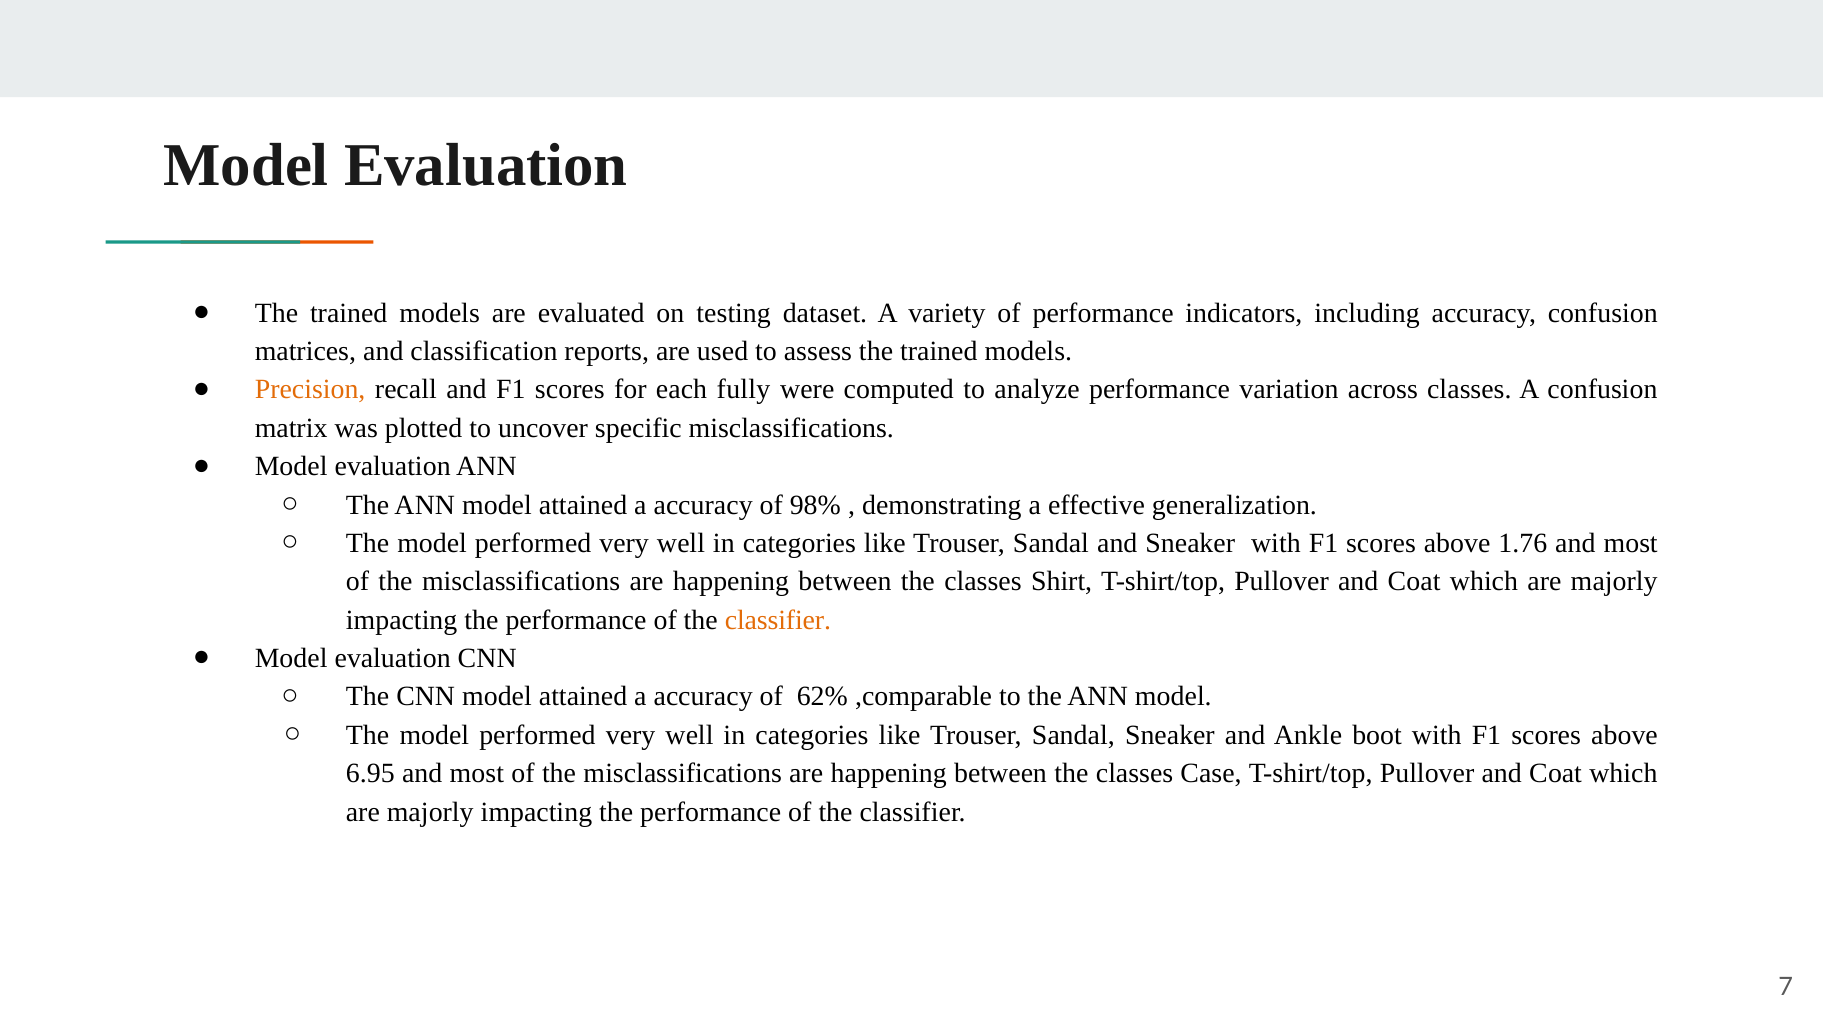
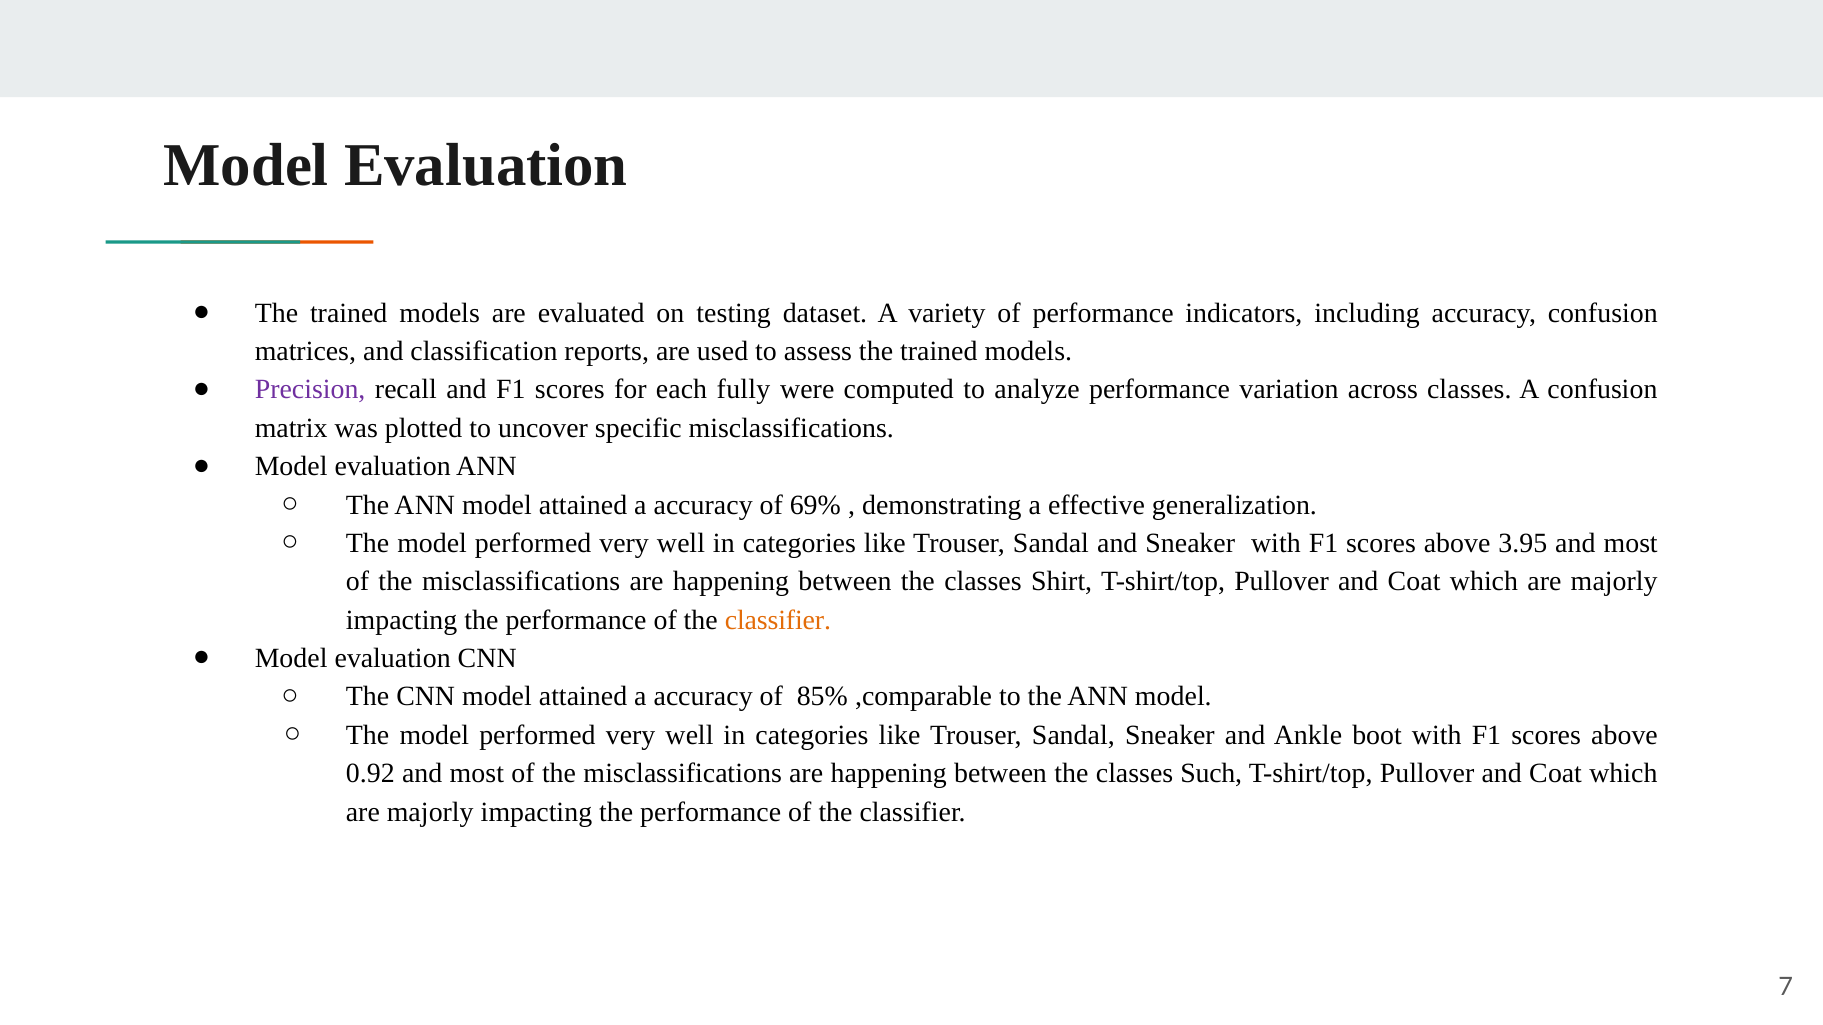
Precision colour: orange -> purple
98%: 98% -> 69%
1.76: 1.76 -> 3.95
62%: 62% -> 85%
6.95: 6.95 -> 0.92
Case: Case -> Such
